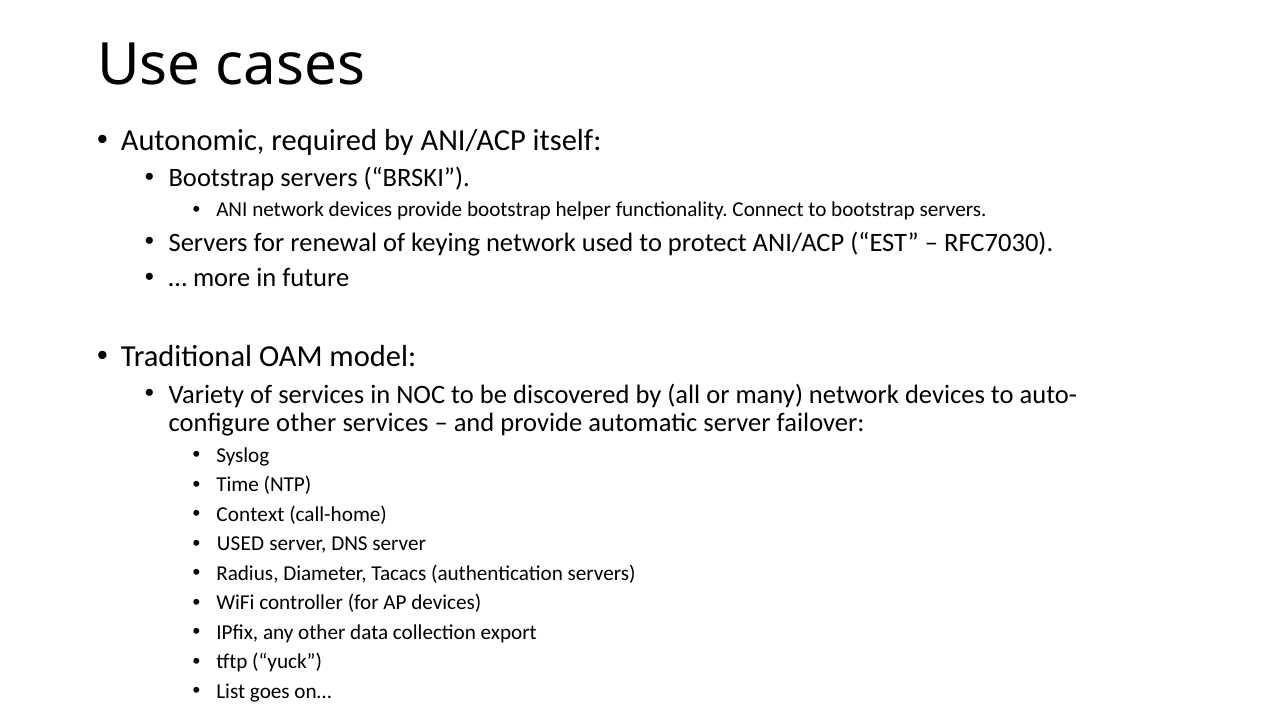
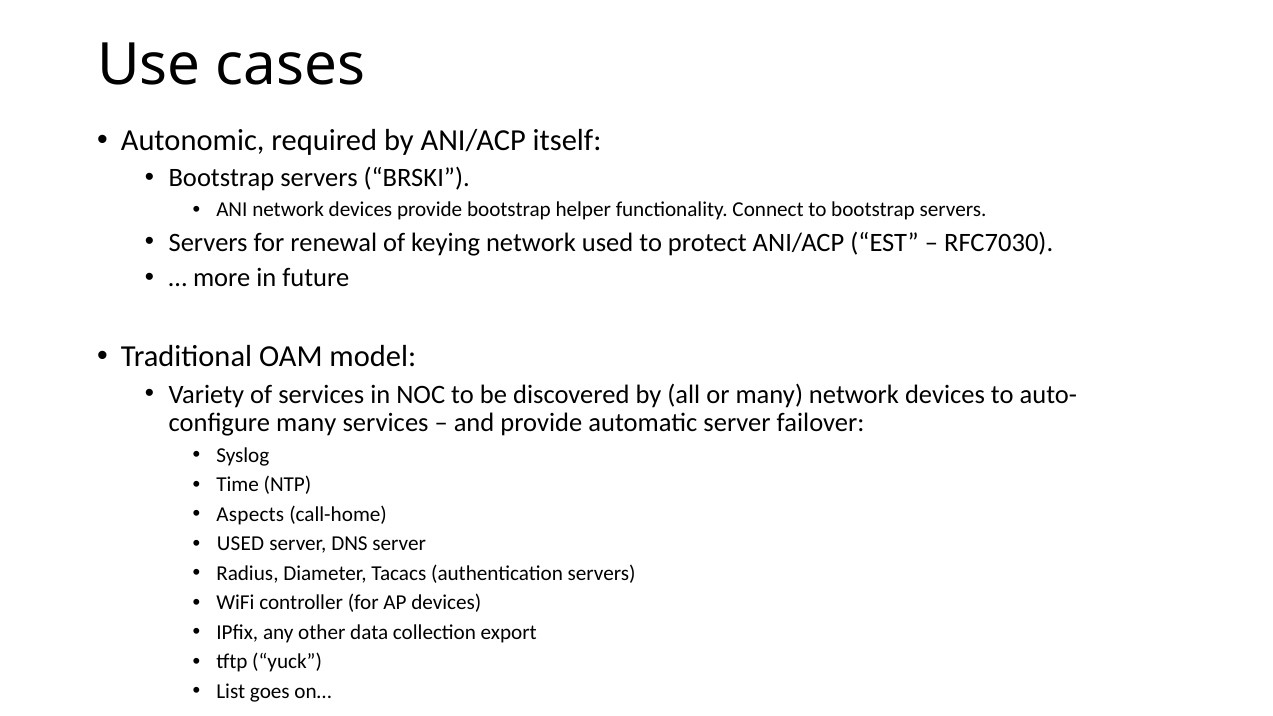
other at (306, 423): other -> many
Context: Context -> Aspects
